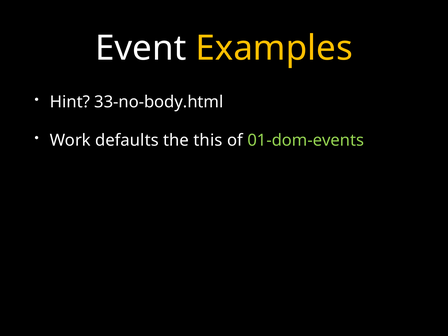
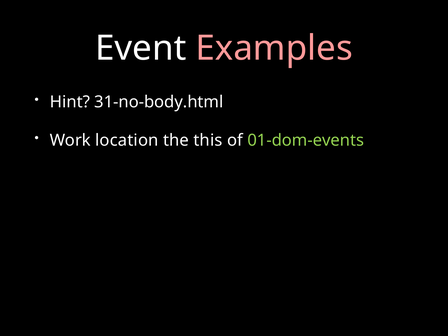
Examples colour: yellow -> pink
33-no-body.html: 33-no-body.html -> 31-no-body.html
defaults: defaults -> location
